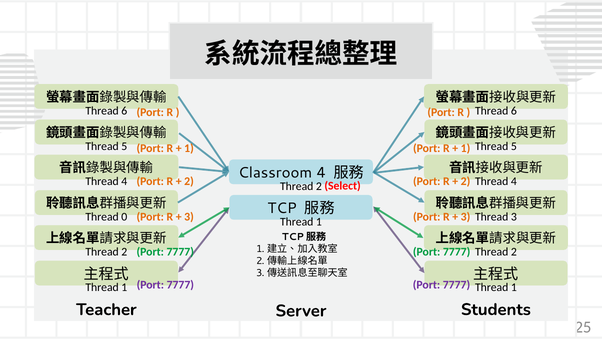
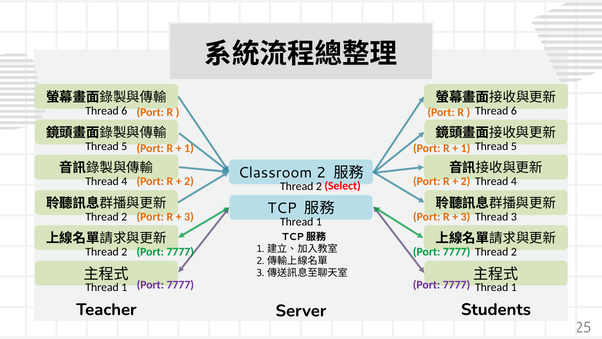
Classroom 4: 4 -> 2
0 at (124, 217): 0 -> 2
